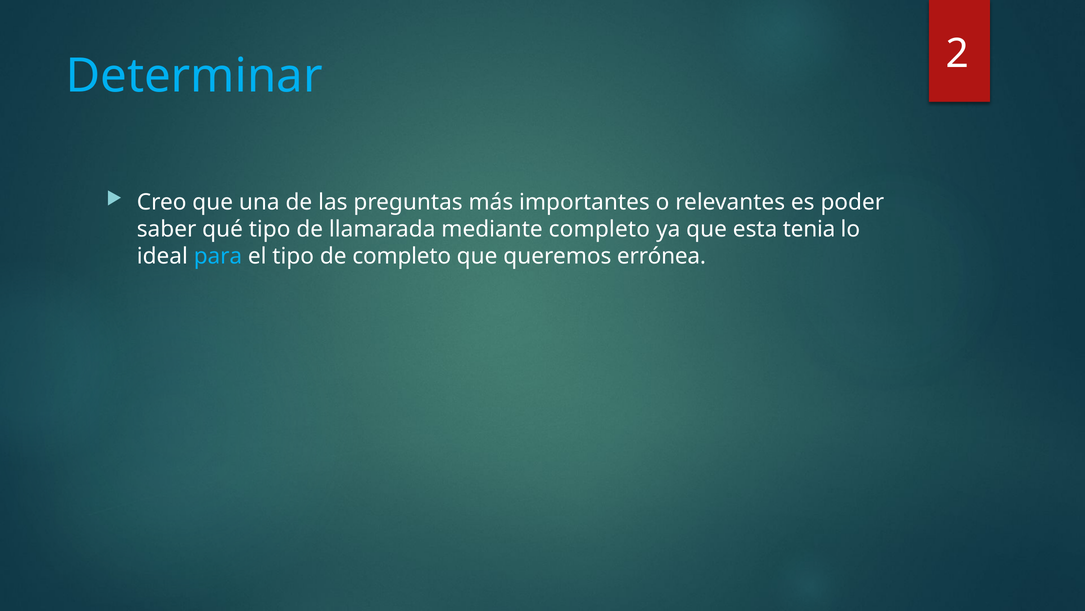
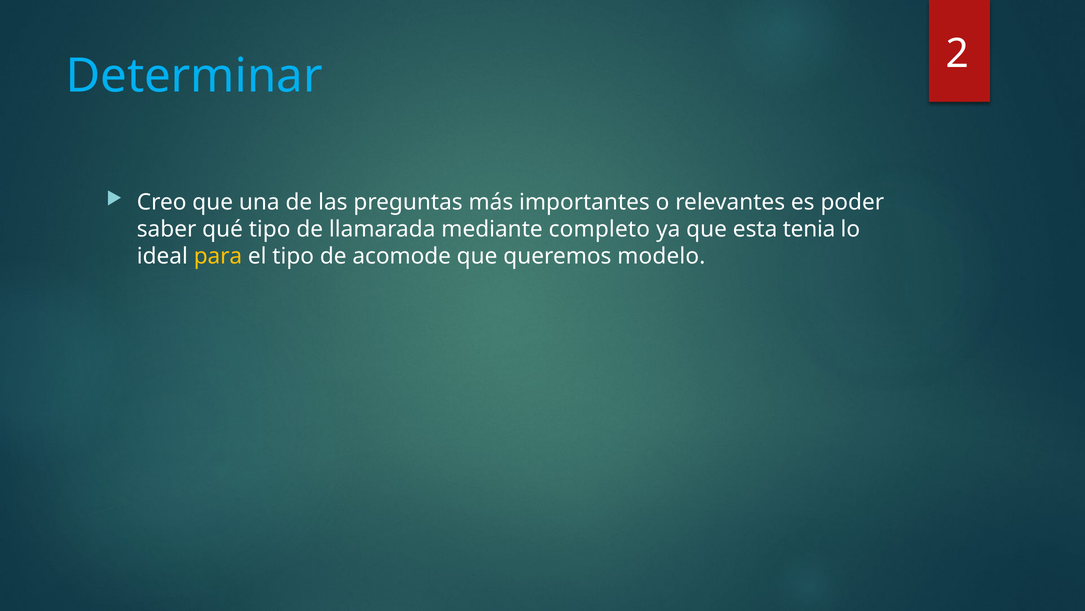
para colour: light blue -> yellow
de completo: completo -> acomode
errónea: errónea -> modelo
